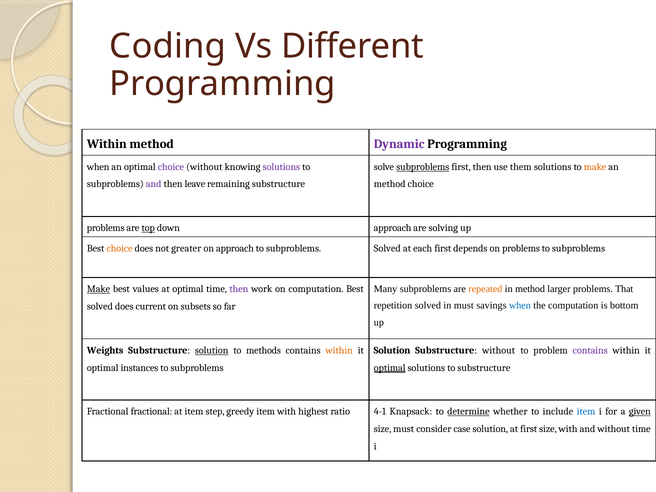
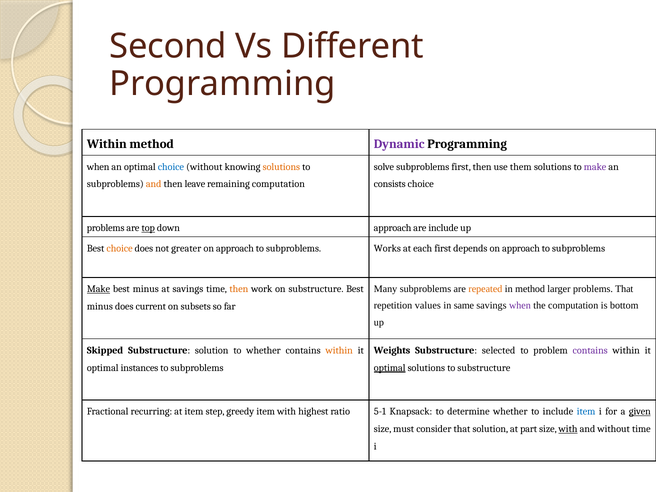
Coding: Coding -> Second
choice at (171, 167) colour: purple -> blue
solutions at (281, 167) colour: purple -> orange
subproblems at (423, 167) underline: present -> none
make at (595, 167) colour: orange -> purple
and at (154, 184) colour: purple -> orange
remaining substructure: substructure -> computation
method at (390, 184): method -> consists
are solving: solving -> include
subproblems Solved: Solved -> Works
depends on problems: problems -> approach
values at (146, 289): values -> minus
at optimal: optimal -> savings
then at (239, 289) colour: purple -> orange
on computation: computation -> substructure
repetition solved: solved -> values
in must: must -> same
when at (520, 306) colour: blue -> purple
solved at (100, 307): solved -> minus
Weights: Weights -> Skipped
solution at (212, 350) underline: present -> none
to methods: methods -> whether
Solution at (392, 350): Solution -> Weights
Substructure without: without -> selected
Fractional fractional: fractional -> recurring
4-1: 4-1 -> 5-1
determine underline: present -> none
consider case: case -> that
at first: first -> part
with at (568, 429) underline: none -> present
